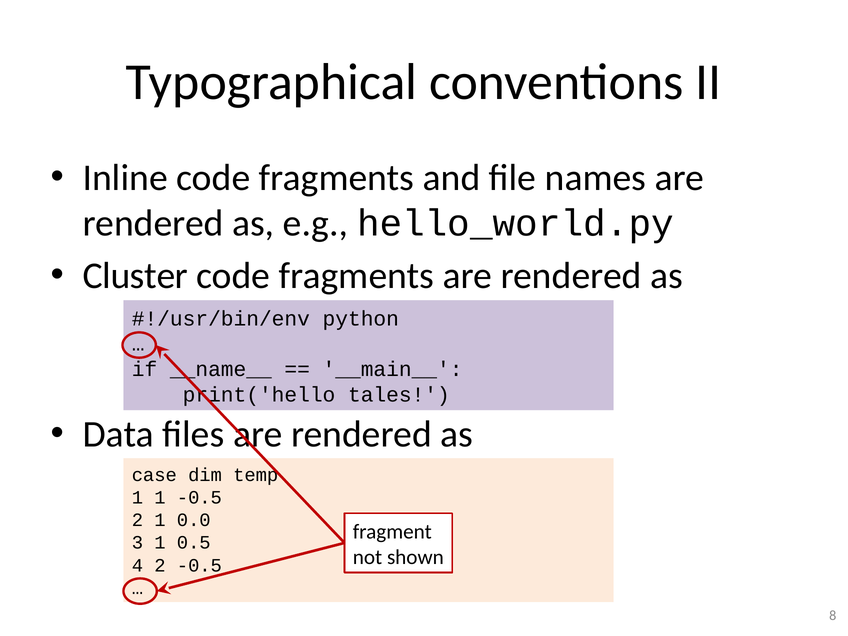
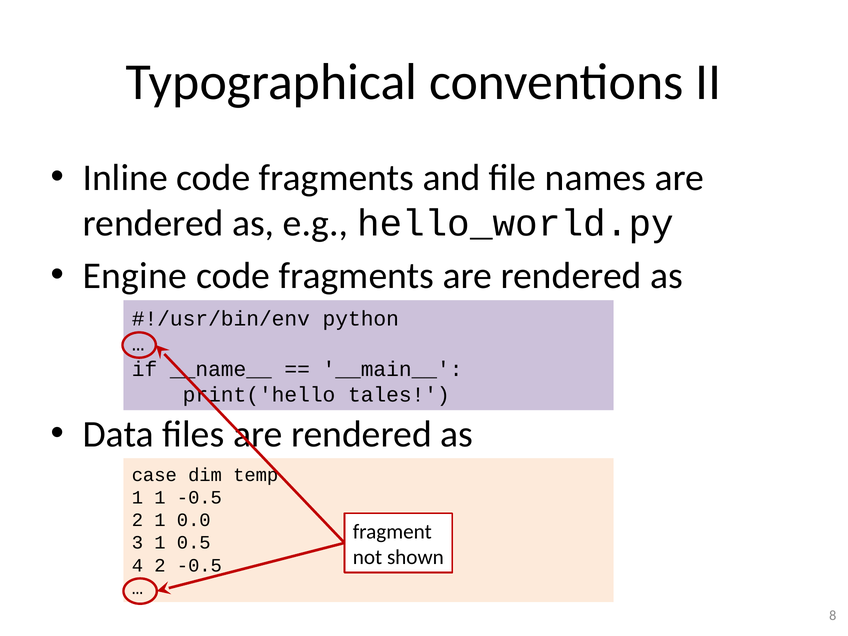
Cluster: Cluster -> Engine
